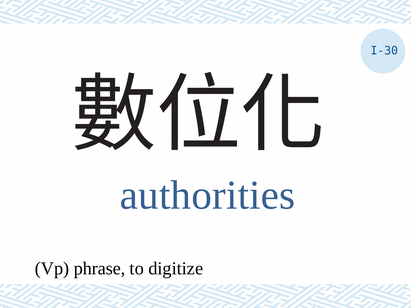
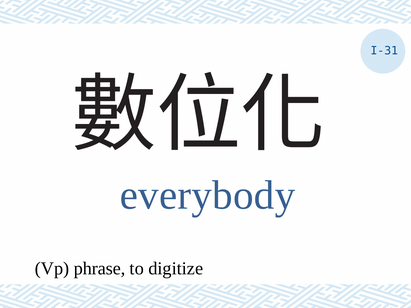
I-30: I-30 -> I-31
authorities: authorities -> everybody
